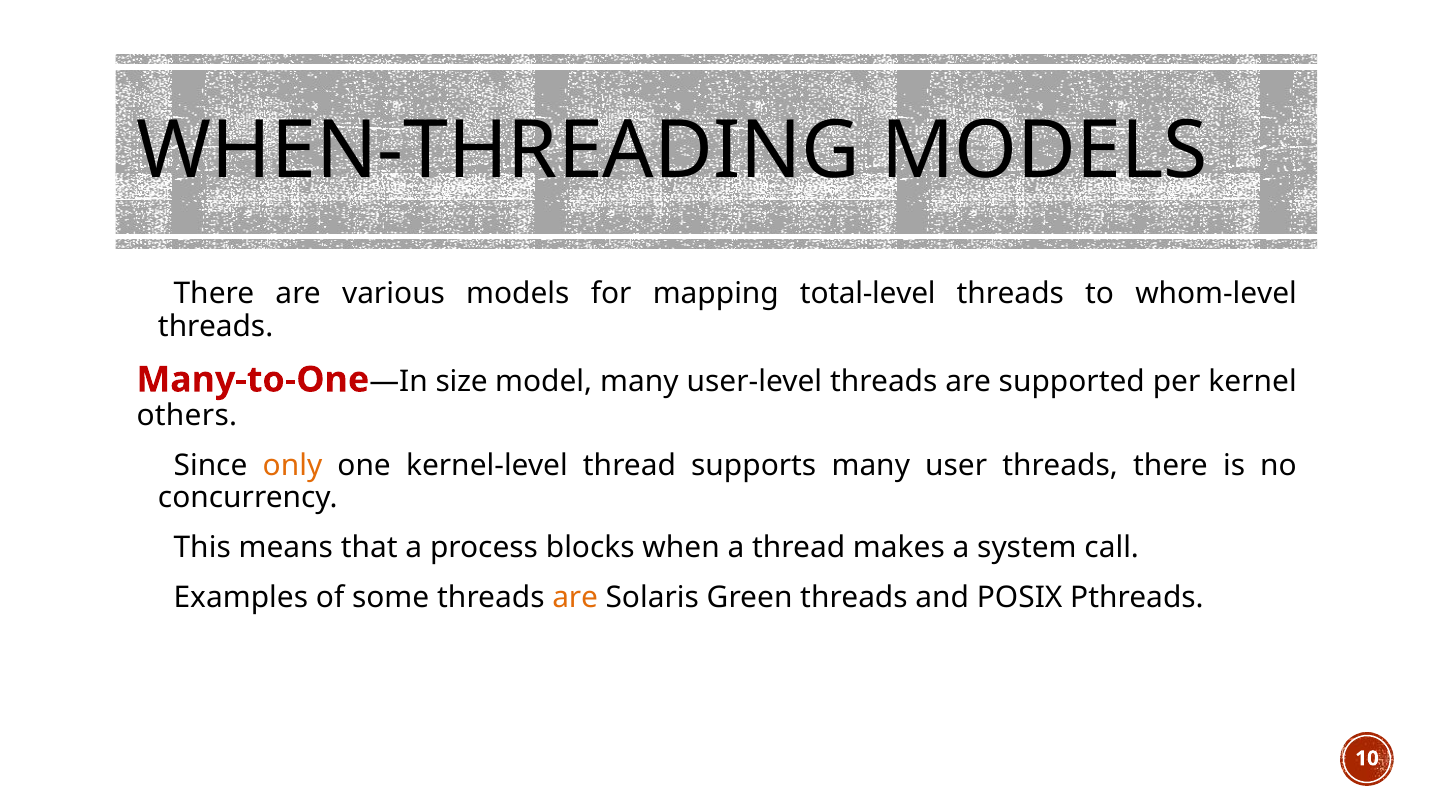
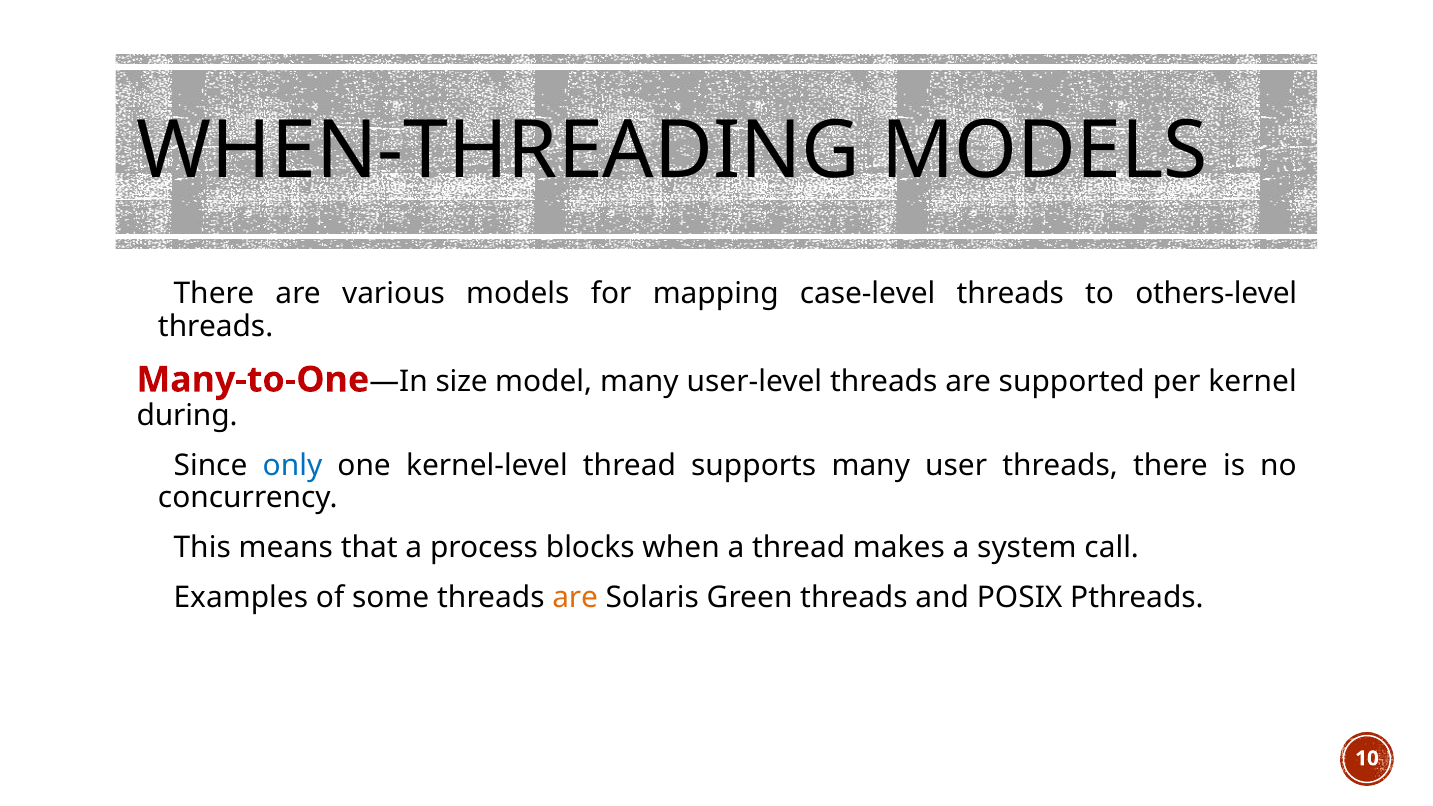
total-level: total-level -> case-level
whom-level: whom-level -> others-level
others: others -> during
only colour: orange -> blue
